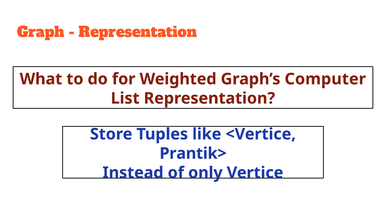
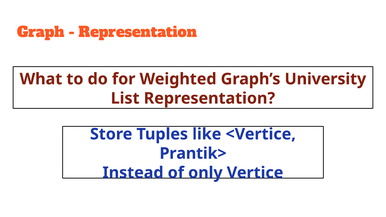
Computer: Computer -> University
